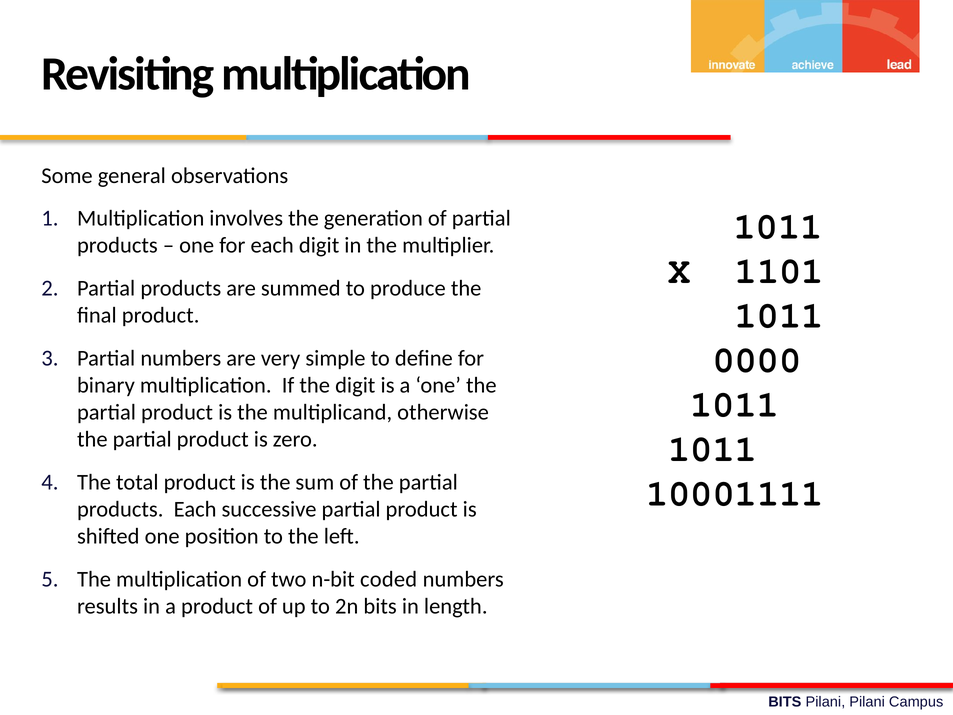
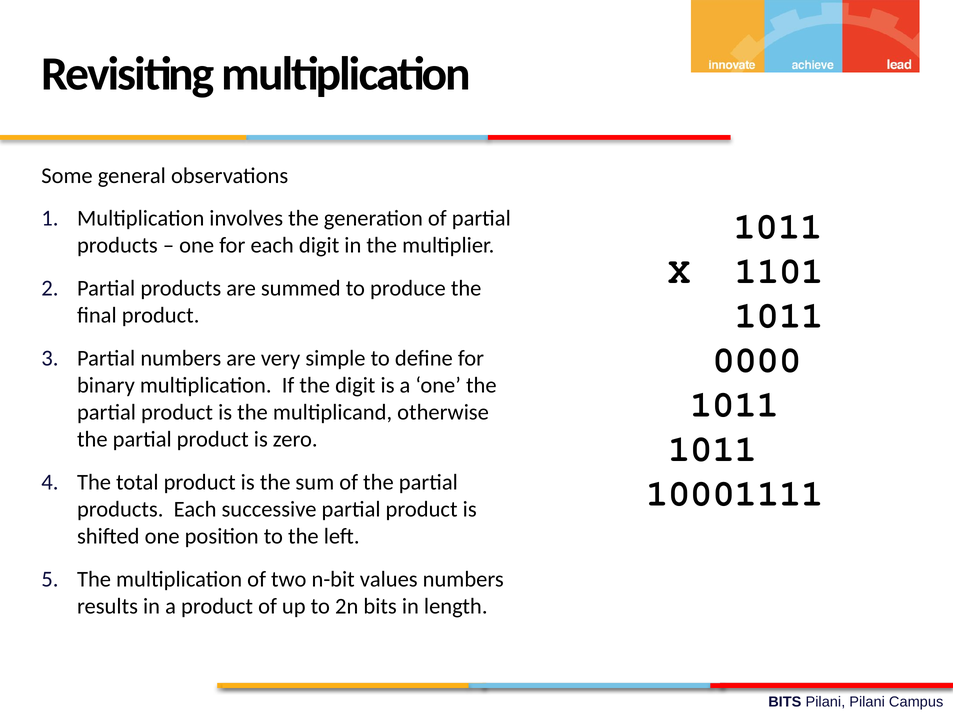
coded: coded -> values
